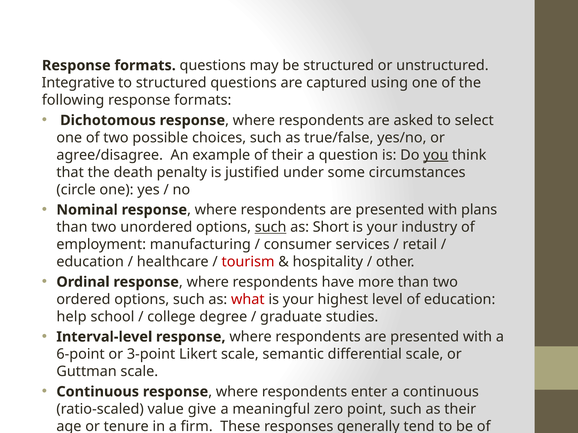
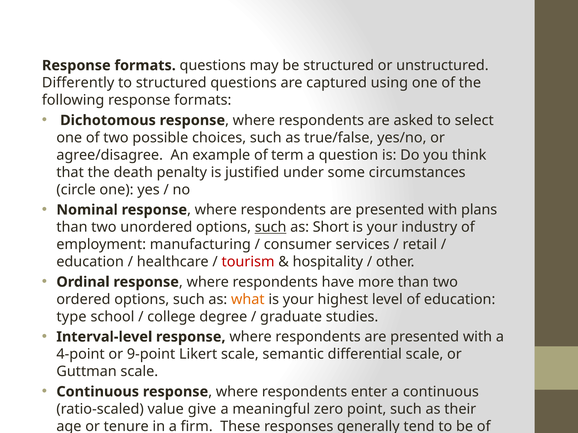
Integrative: Integrative -> Differently
of their: their -> term
you underline: present -> none
what colour: red -> orange
help at (71, 317): help -> type
6-point: 6-point -> 4-point
3-point: 3-point -> 9-point
